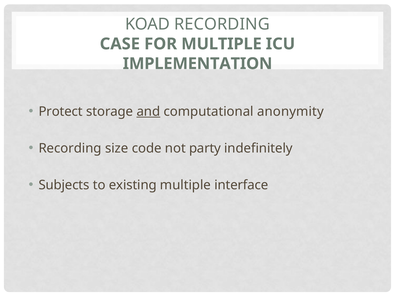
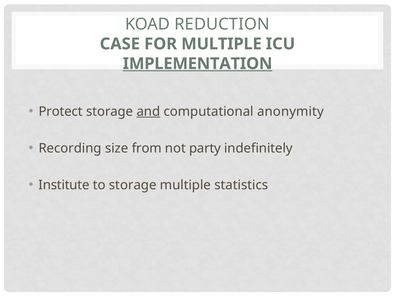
KOAD RECORDING: RECORDING -> REDUCTION
IMPLEMENTATION underline: none -> present
code: code -> from
Subjects: Subjects -> Institute
to existing: existing -> storage
interface: interface -> statistics
